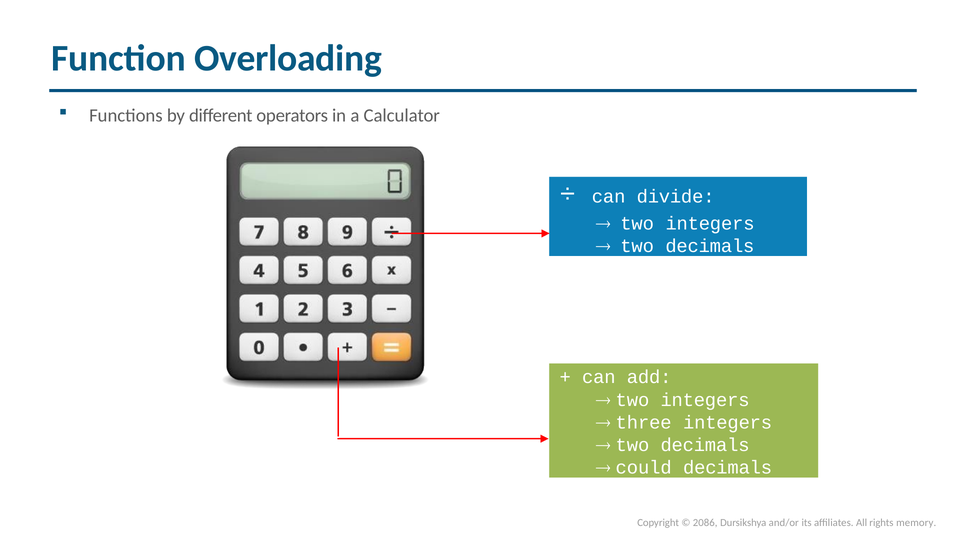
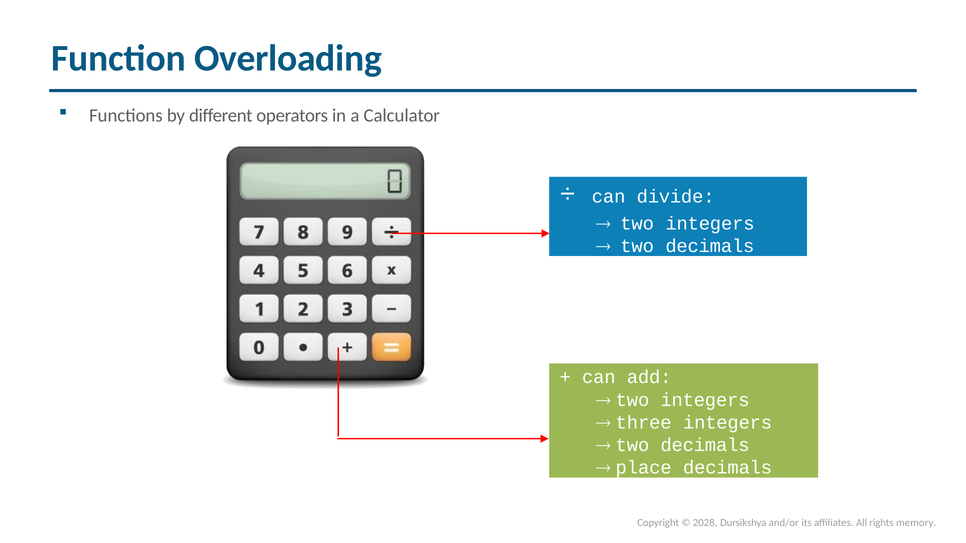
could: could -> place
2086: 2086 -> 2028
